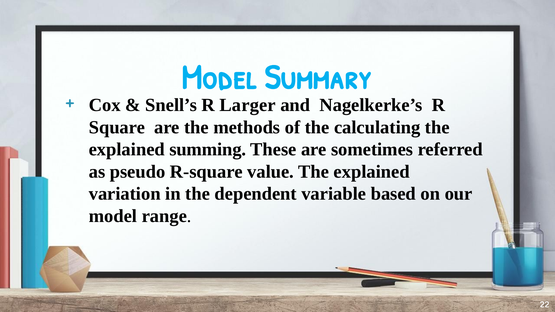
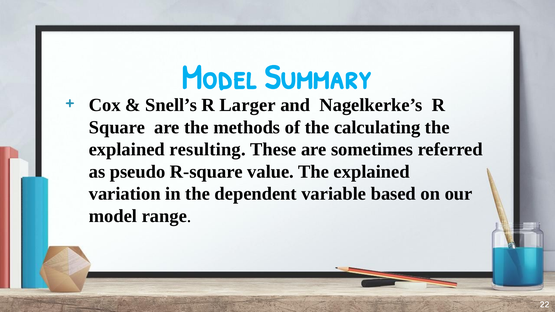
summing: summing -> resulting
